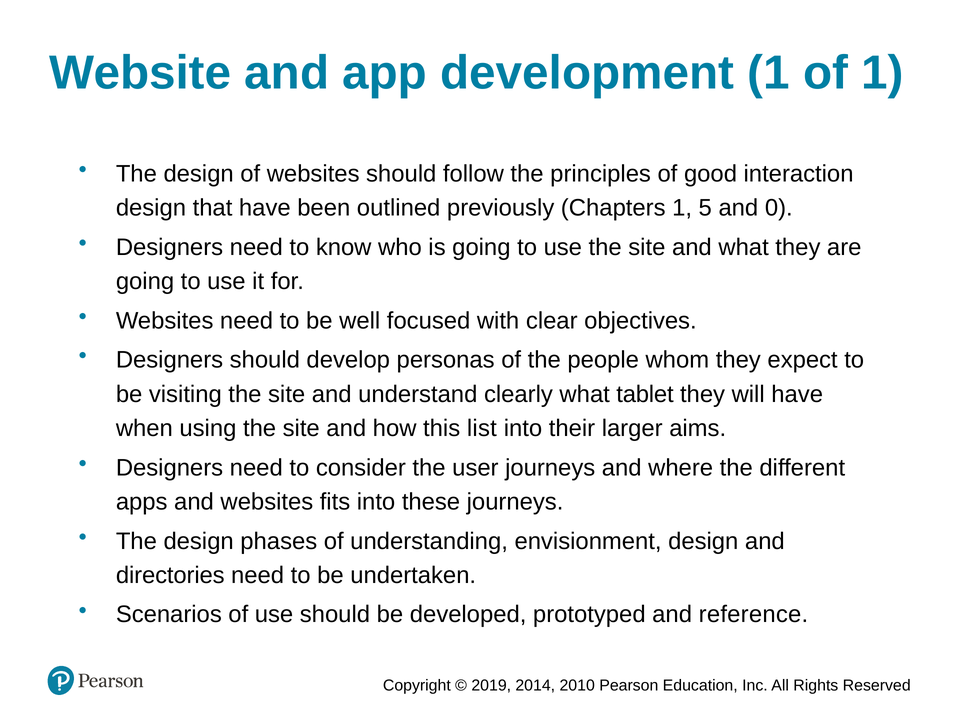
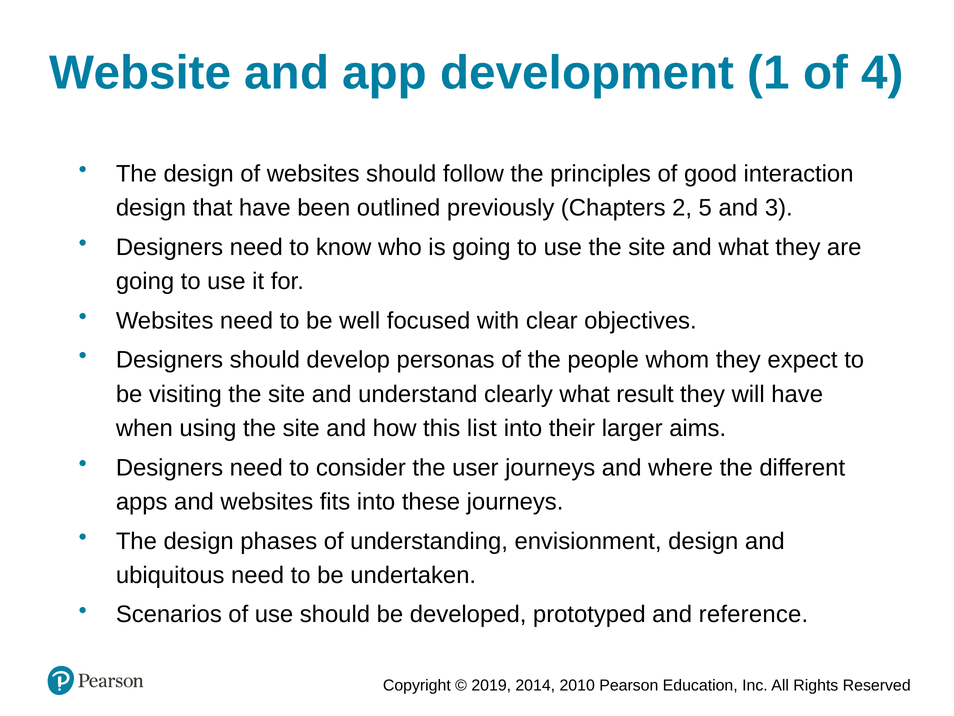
of 1: 1 -> 4
Chapters 1: 1 -> 2
0: 0 -> 3
tablet: tablet -> result
directories: directories -> ubiquitous
